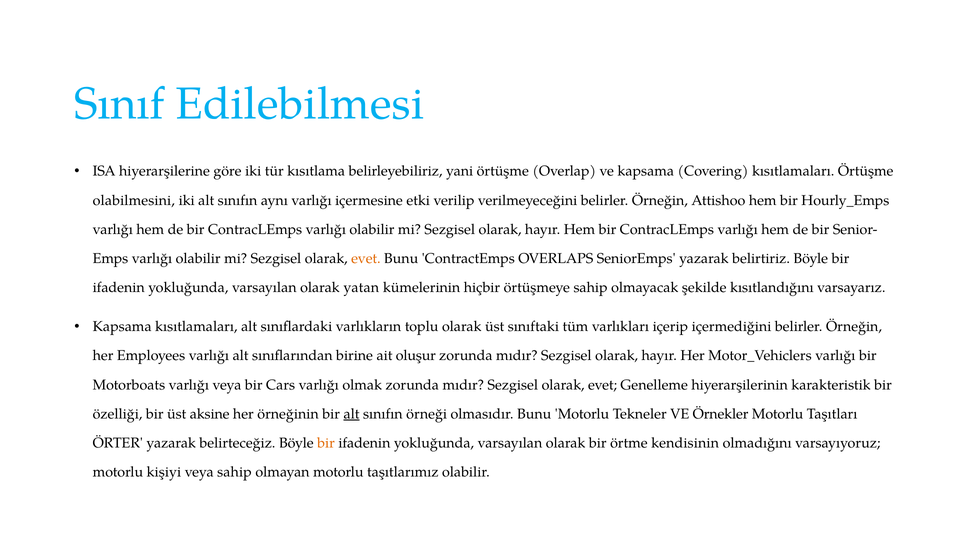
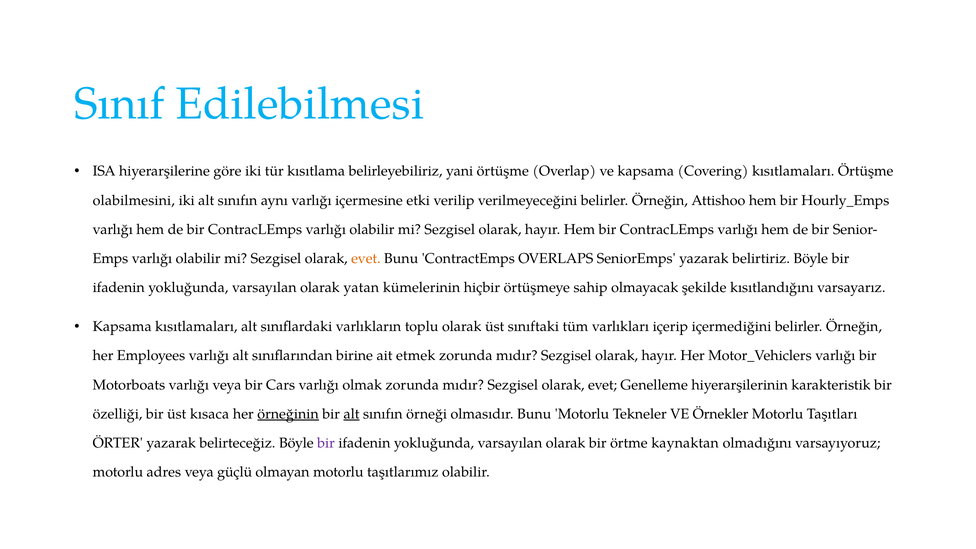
oluşur: oluşur -> etmek
aksine: aksine -> kısaca
örneğinin underline: none -> present
bir at (326, 443) colour: orange -> purple
kendisinin: kendisinin -> kaynaktan
kişiyi: kişiyi -> adres
veya sahip: sahip -> güçlü
